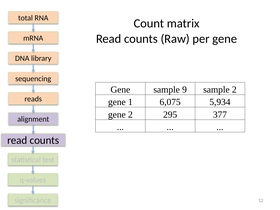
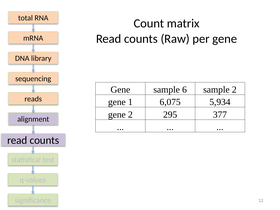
9: 9 -> 6
